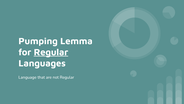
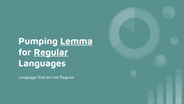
Lemma underline: none -> present
